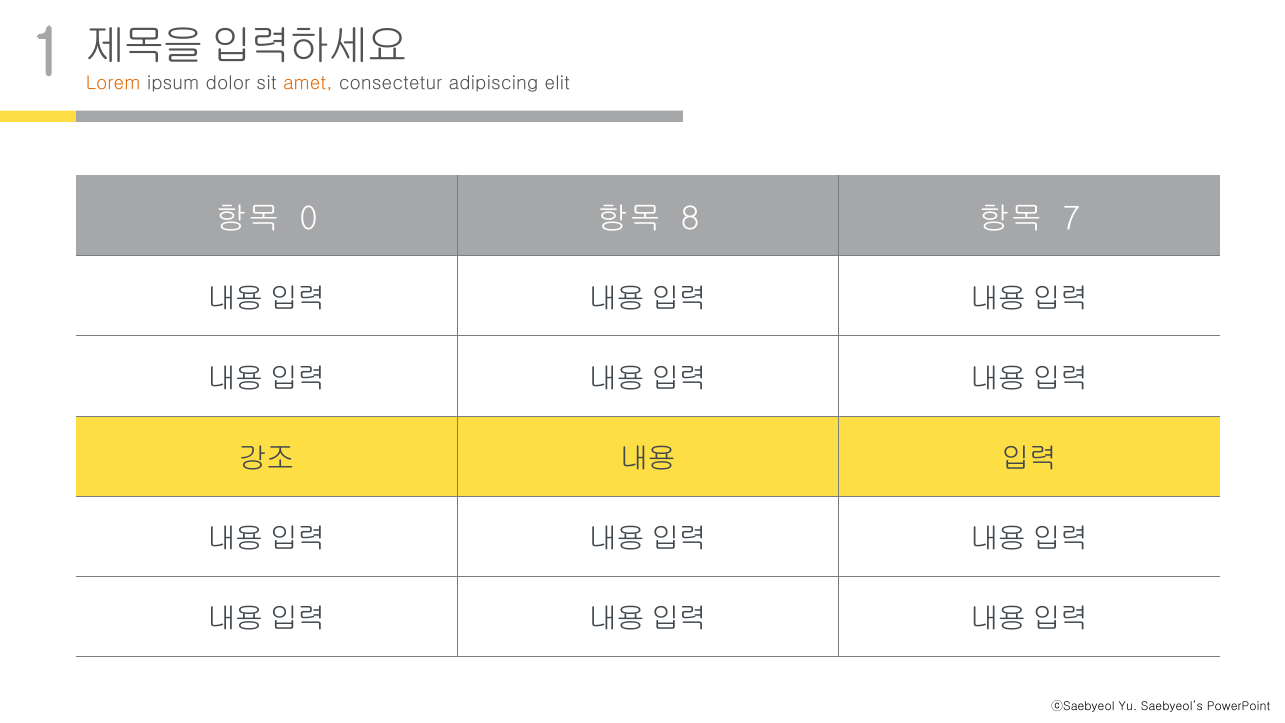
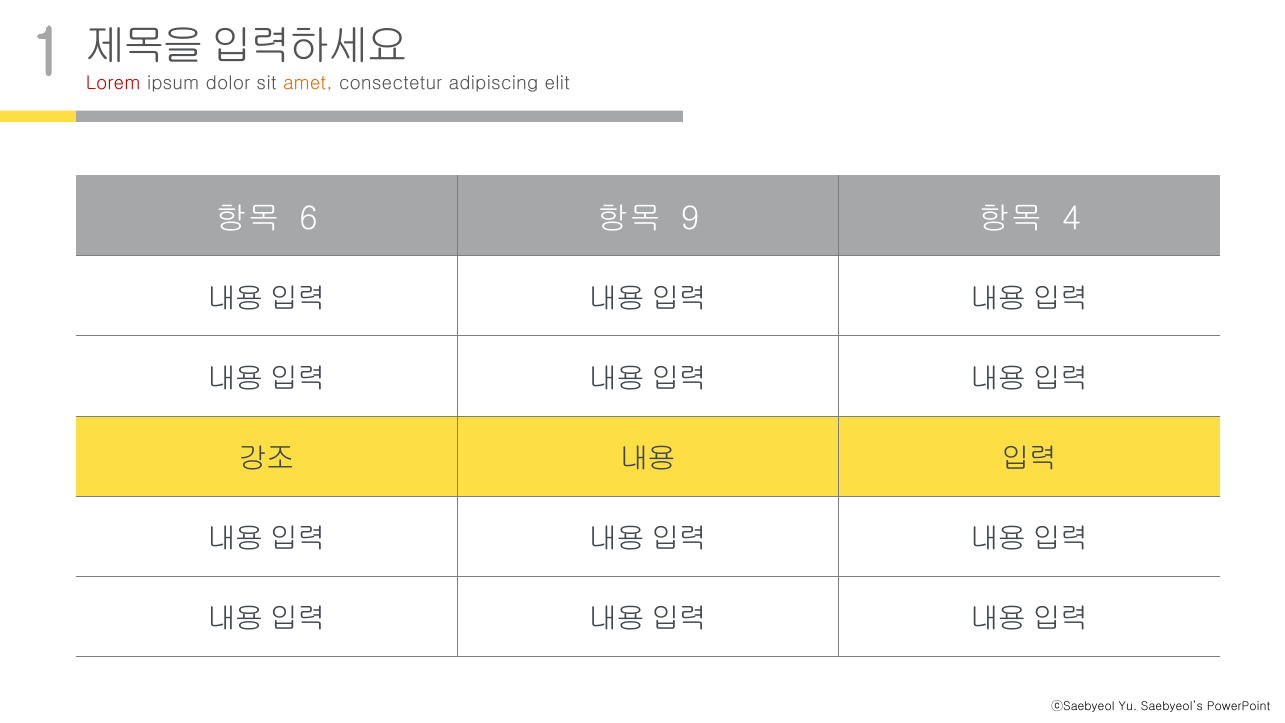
Lorem colour: orange -> red
0: 0 -> 6
8: 8 -> 9
7: 7 -> 4
